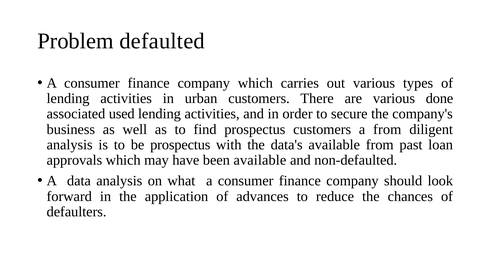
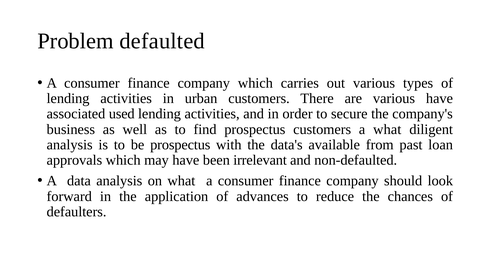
various done: done -> have
a from: from -> what
been available: available -> irrelevant
